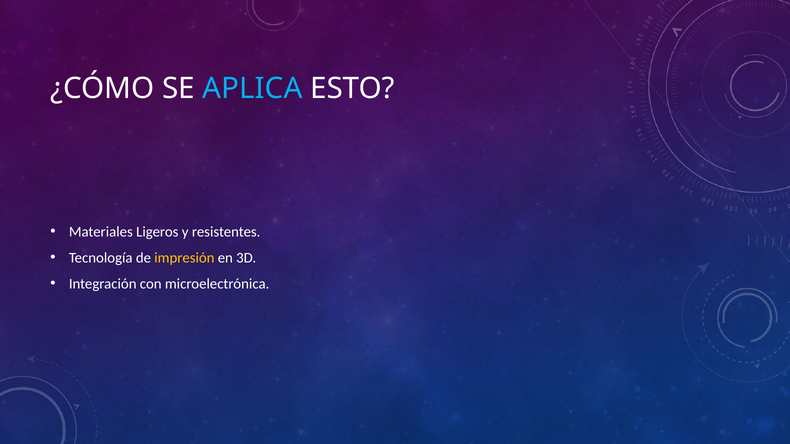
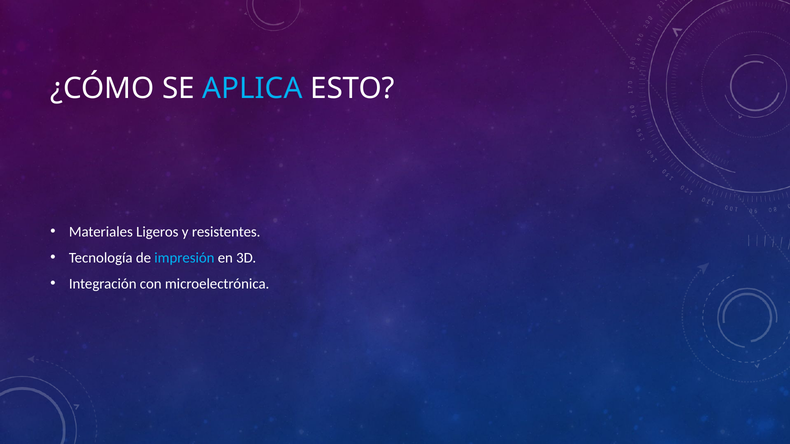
impresión colour: yellow -> light blue
